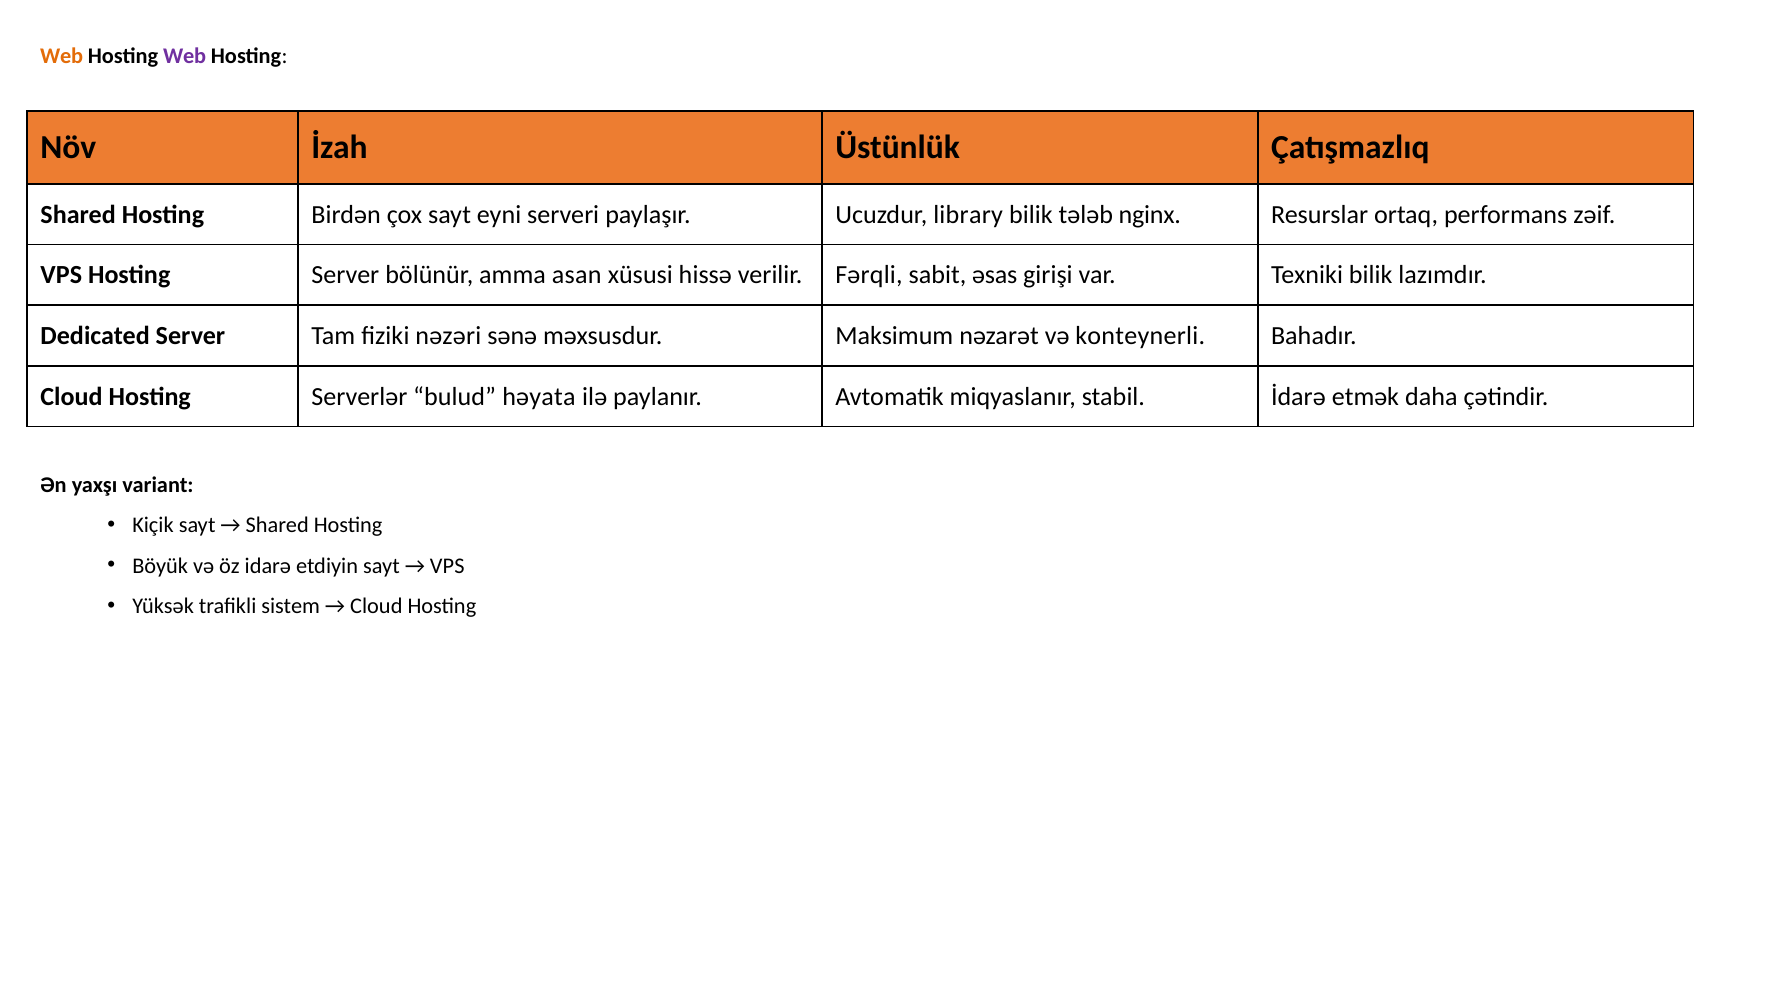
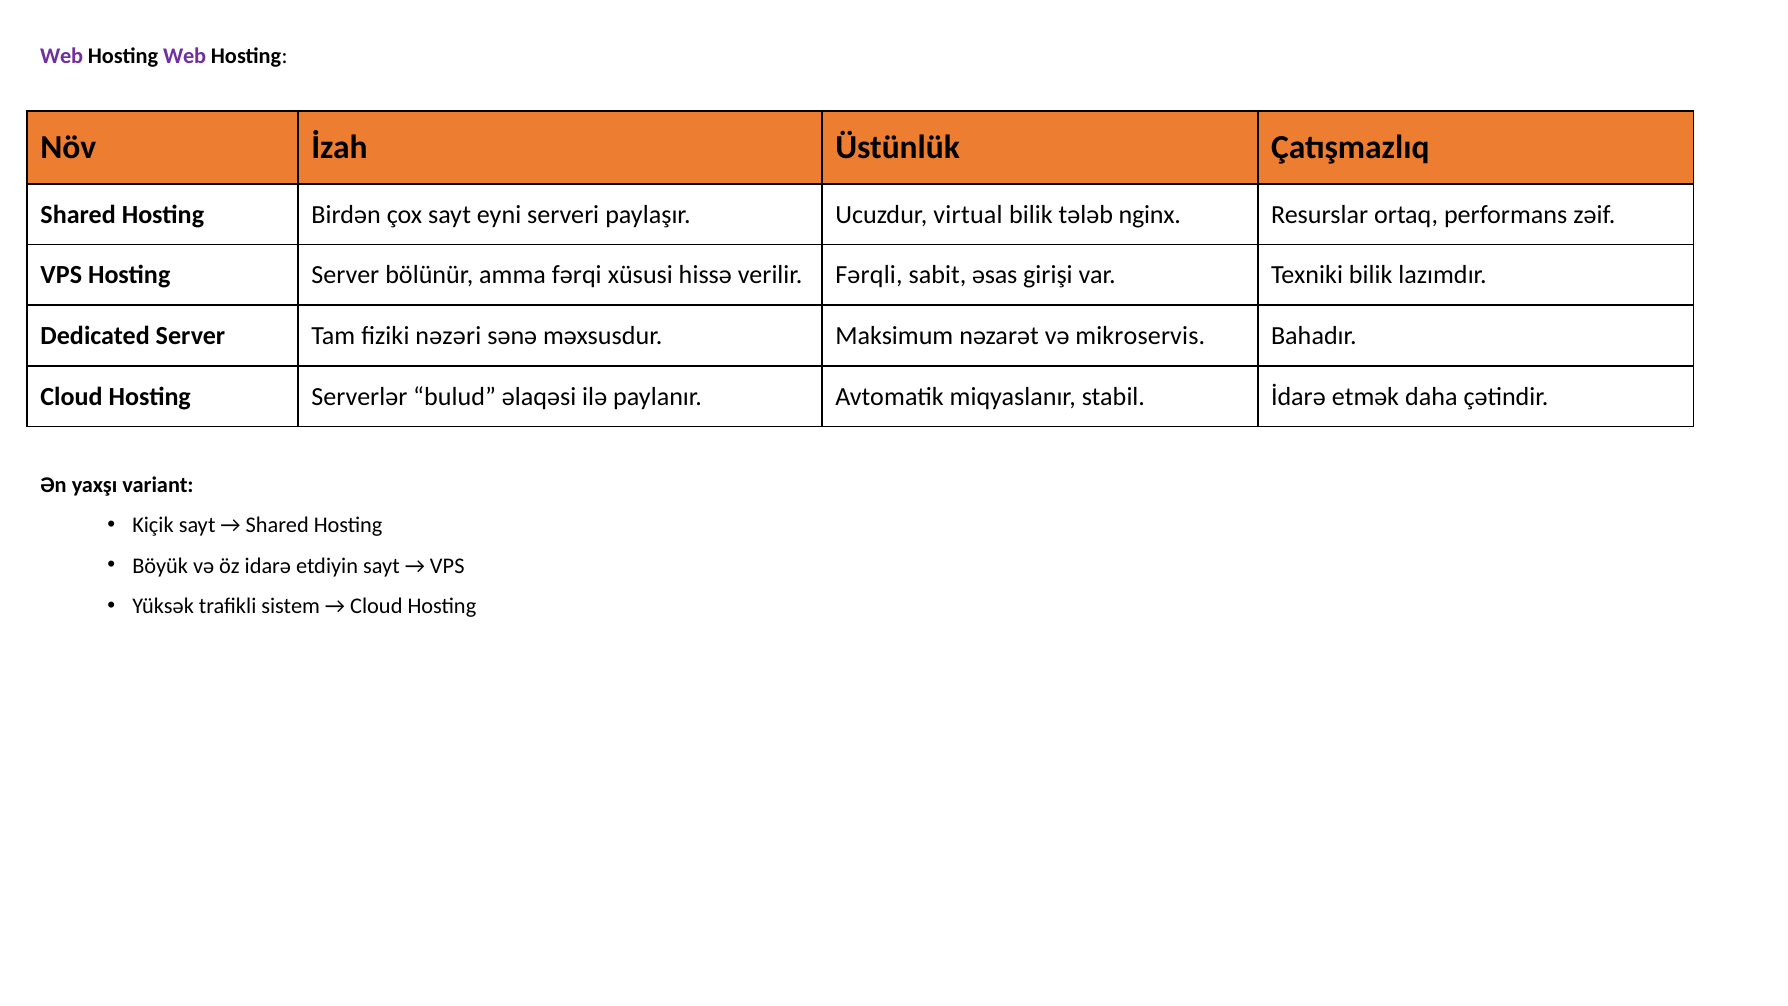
Web at (62, 56) colour: orange -> purple
library: library -> virtual
asan: asan -> fərqi
konteynerli: konteynerli -> mikroservis
həyata: həyata -> əlaqəsi
